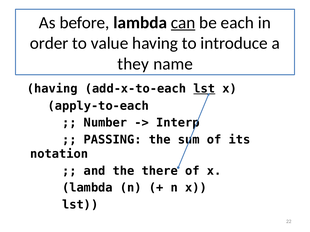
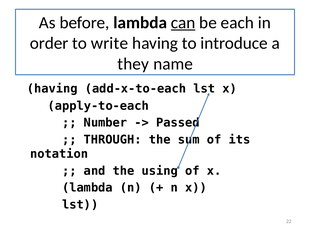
value: value -> write
lst at (204, 89) underline: present -> none
Interp: Interp -> Passed
PASSING: PASSING -> THROUGH
there: there -> using
